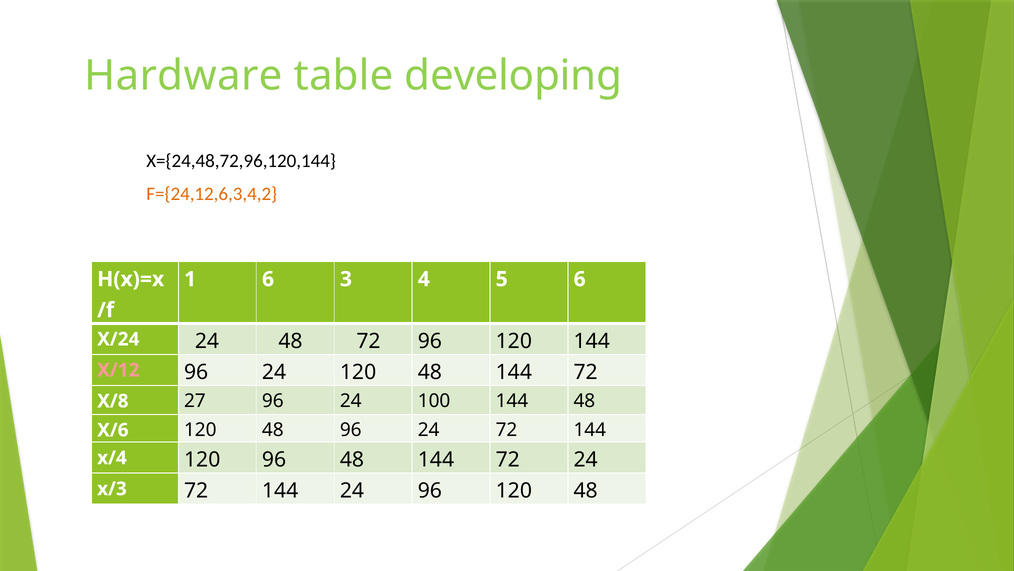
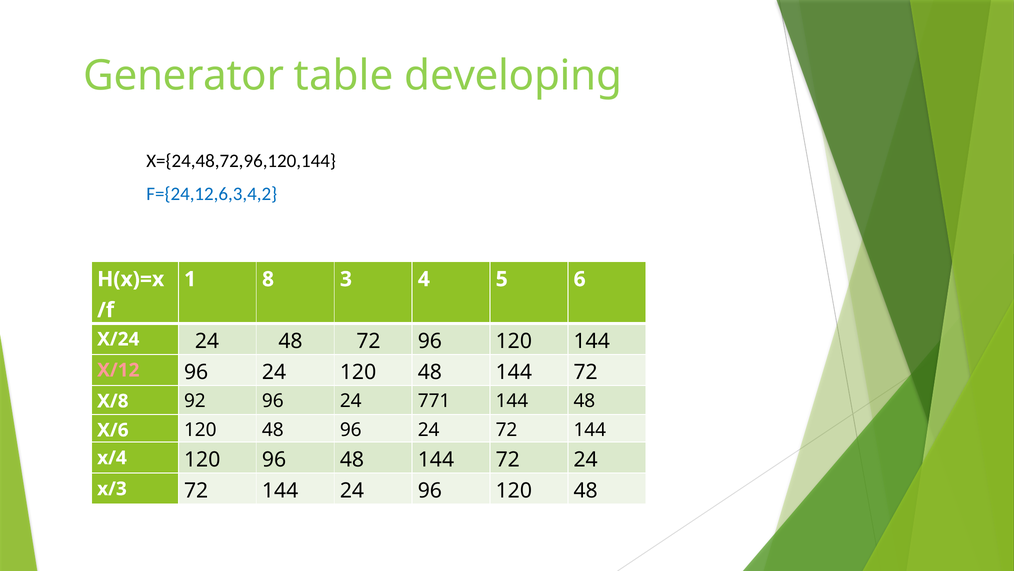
Hardware: Hardware -> Generator
F={24,12,6,3,4,2 colour: orange -> blue
1 6: 6 -> 8
27: 27 -> 92
100: 100 -> 771
